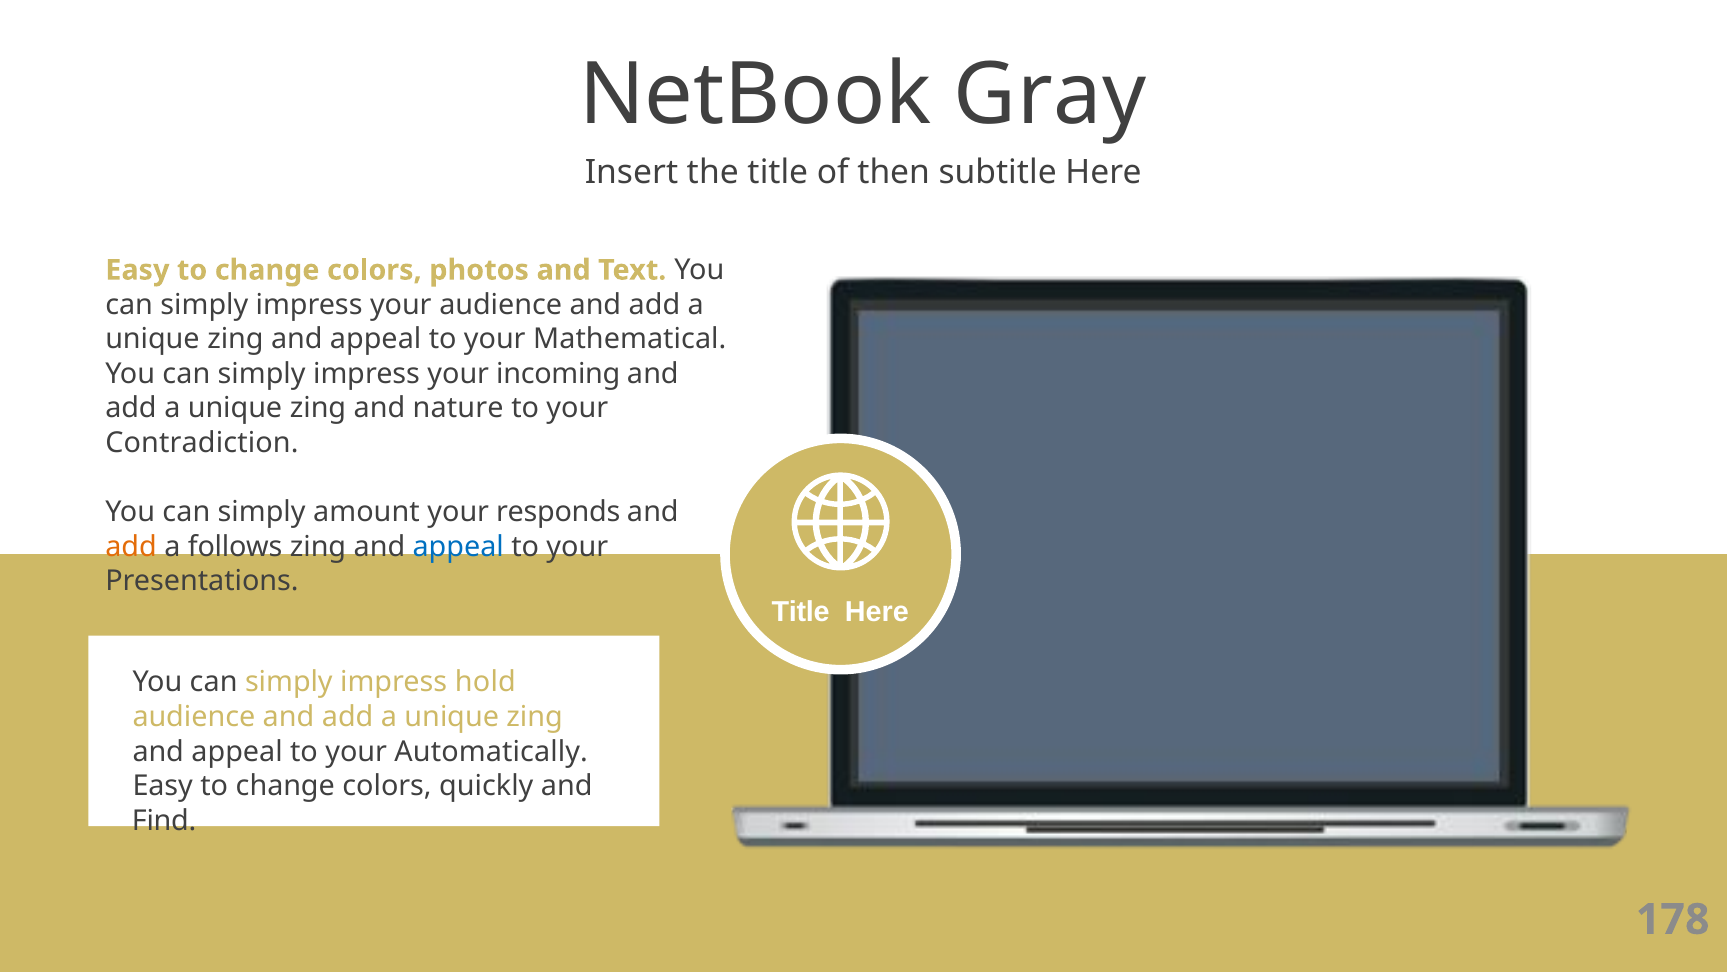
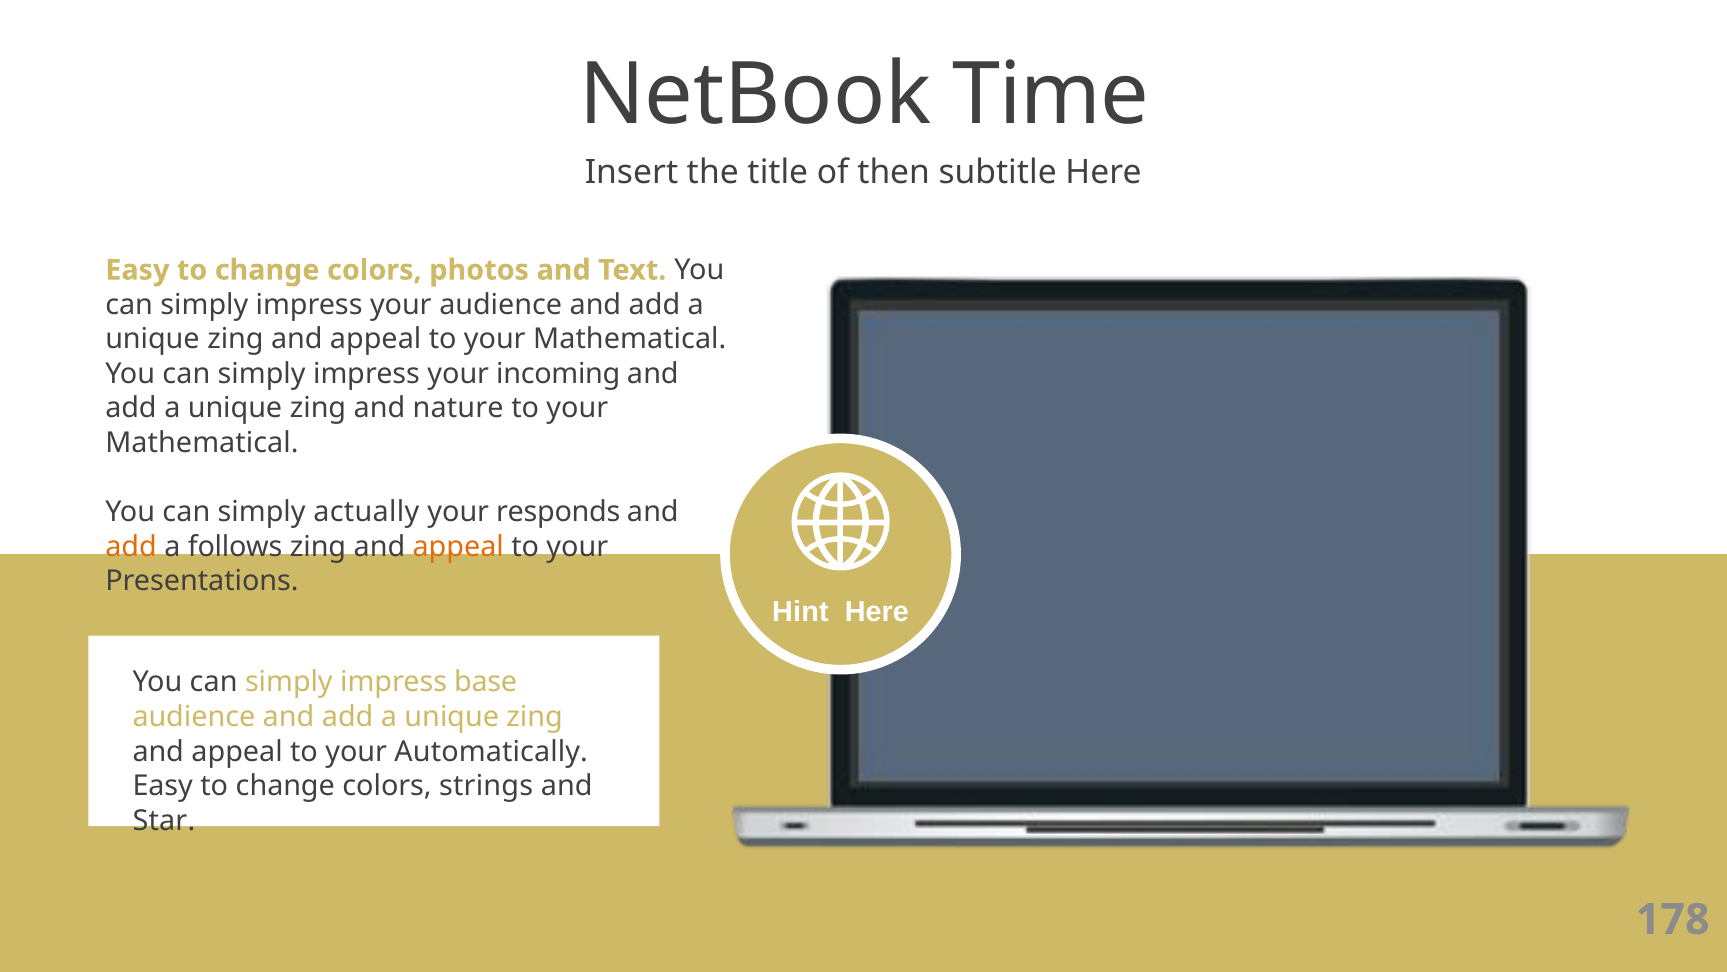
Gray: Gray -> Time
Contradiction at (202, 443): Contradiction -> Mathematical
amount: amount -> actually
appeal at (458, 546) colour: blue -> orange
Title at (801, 612): Title -> Hint
hold: hold -> base
quickly: quickly -> strings
Find: Find -> Star
